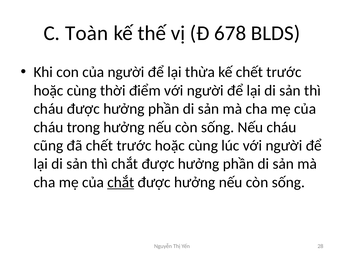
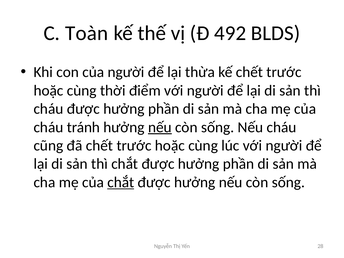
678: 678 -> 492
trong: trong -> tránh
nếu at (160, 127) underline: none -> present
